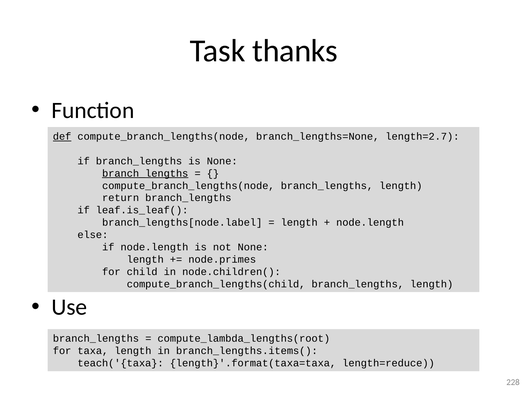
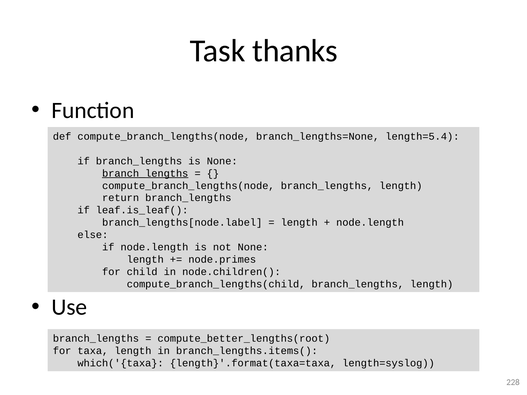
def underline: present -> none
length=2.7: length=2.7 -> length=5.4
compute_lambda_lengths(root: compute_lambda_lengths(root -> compute_better_lengths(root
teach('{taxa: teach('{taxa -> which('{taxa
length=reduce: length=reduce -> length=syslog
